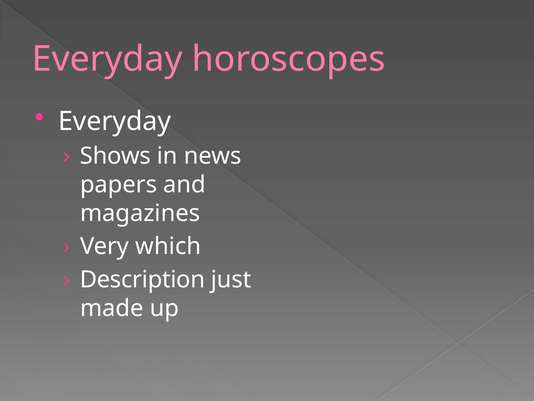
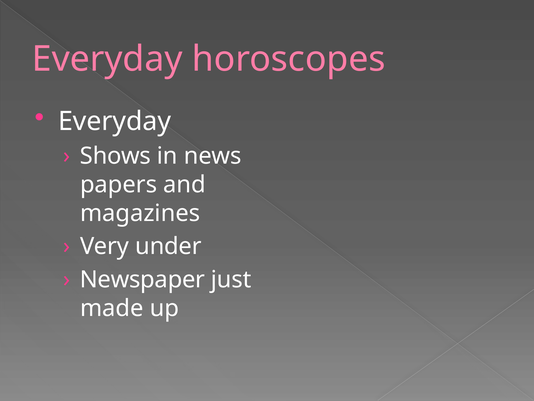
which: which -> under
Description: Description -> Newspaper
